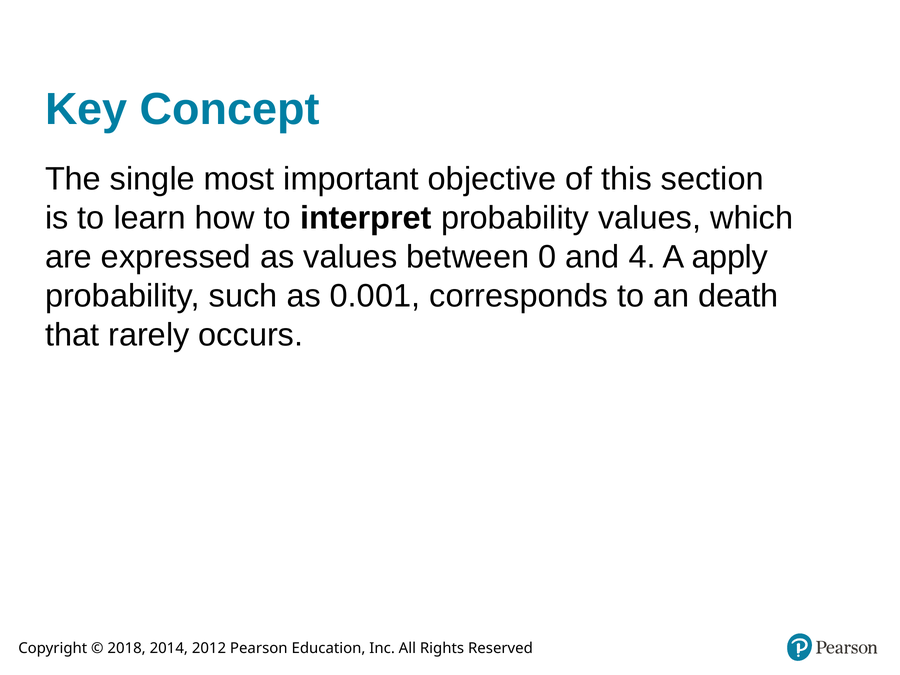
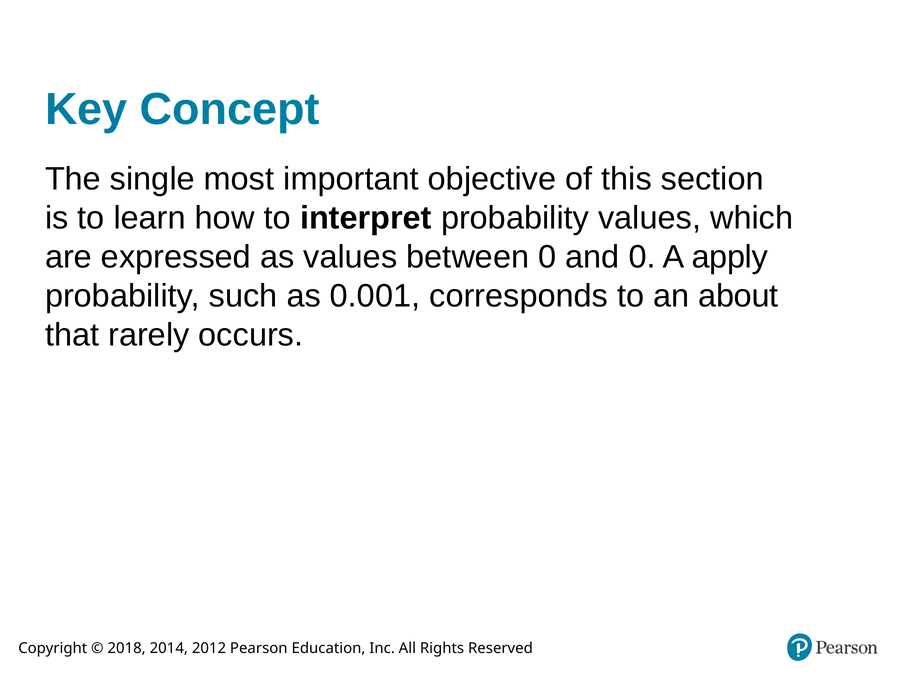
and 4: 4 -> 0
death: death -> about
